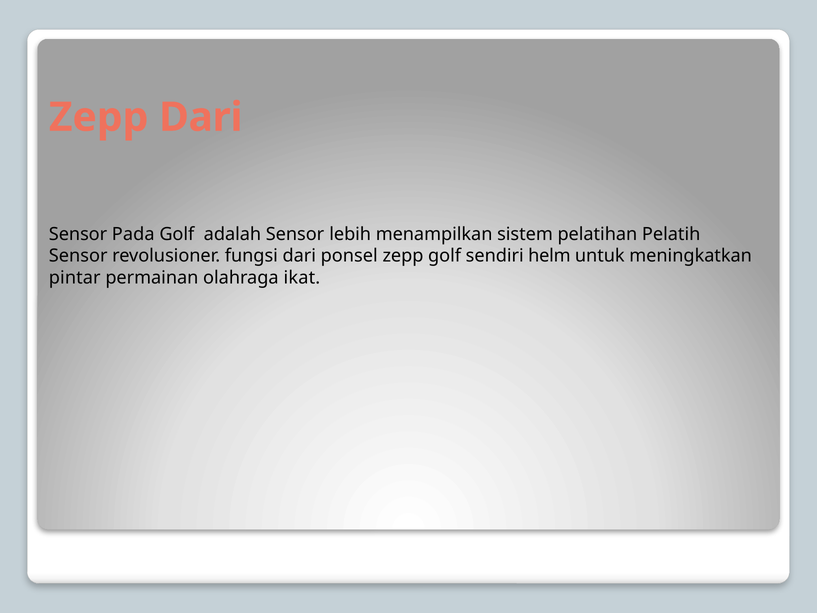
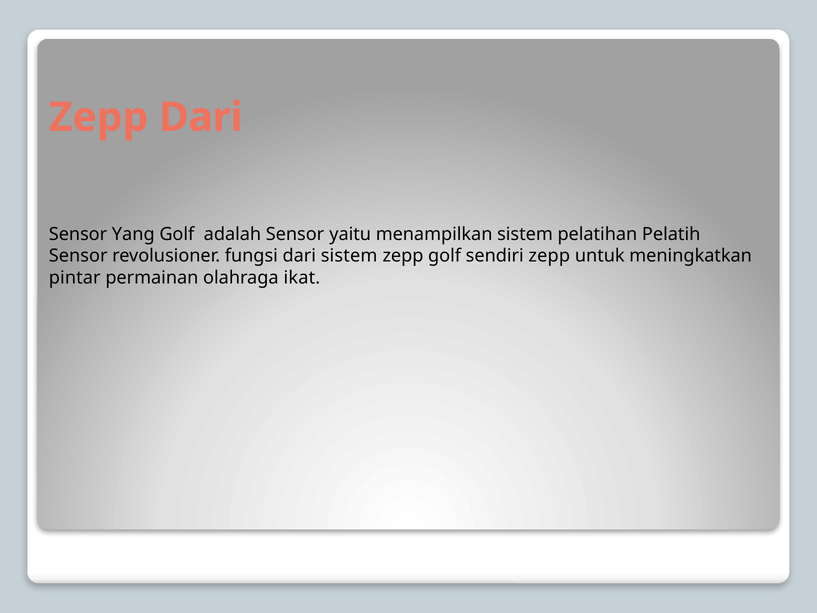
Pada: Pada -> Yang
lebih: lebih -> yaitu
dari ponsel: ponsel -> sistem
sendiri helm: helm -> zepp
